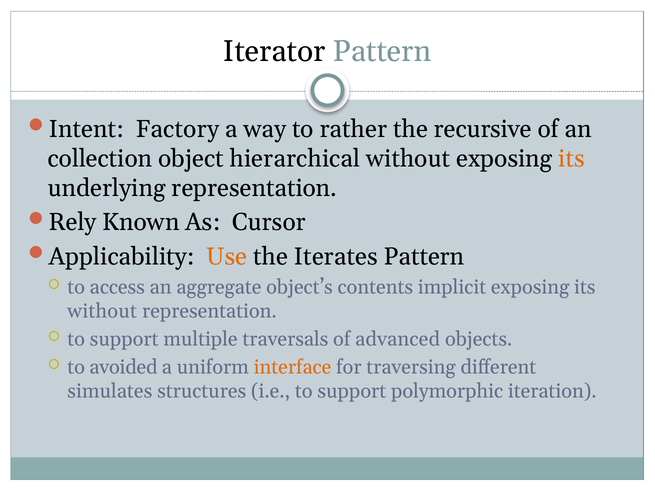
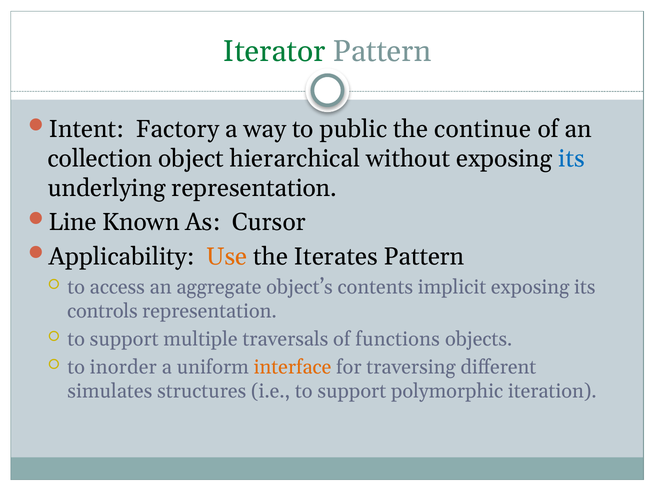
Iterator colour: black -> green
rather: rather -> public
recursive: recursive -> continue
its at (572, 159) colour: orange -> blue
Rely: Rely -> Line
without at (102, 311): without -> controls
advanced: advanced -> functions
avoided: avoided -> inorder
